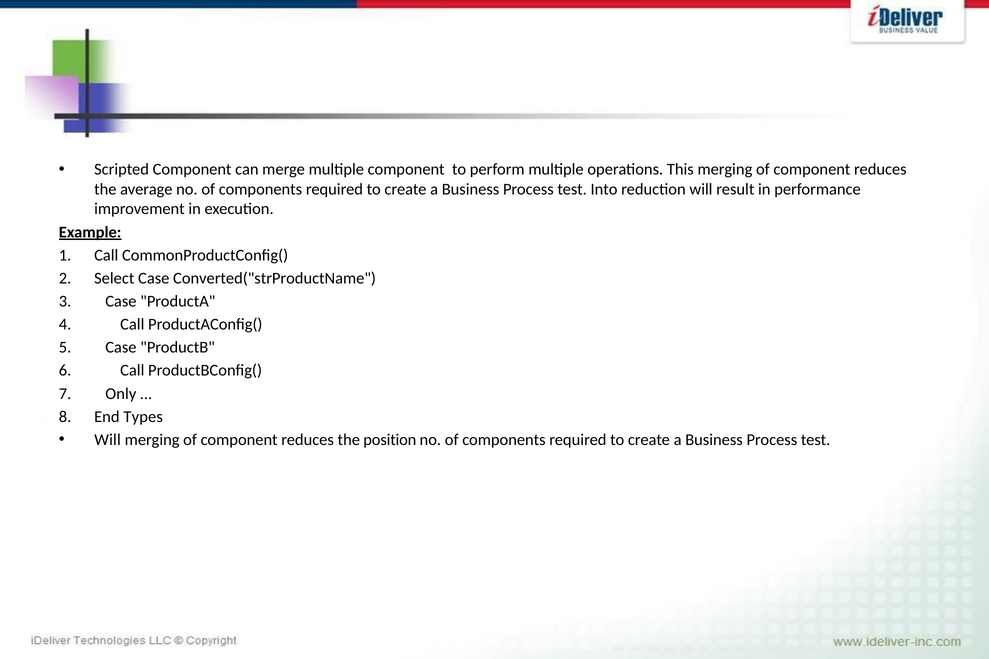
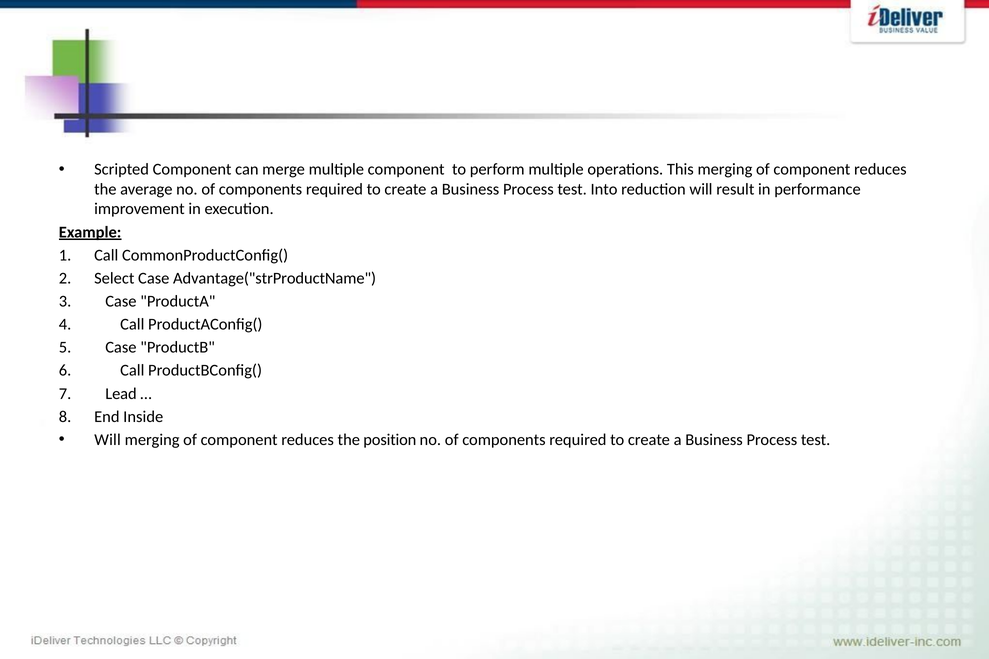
Converted("strProductName: Converted("strProductName -> Advantage("strProductName
Only: Only -> Lead
Types: Types -> Inside
